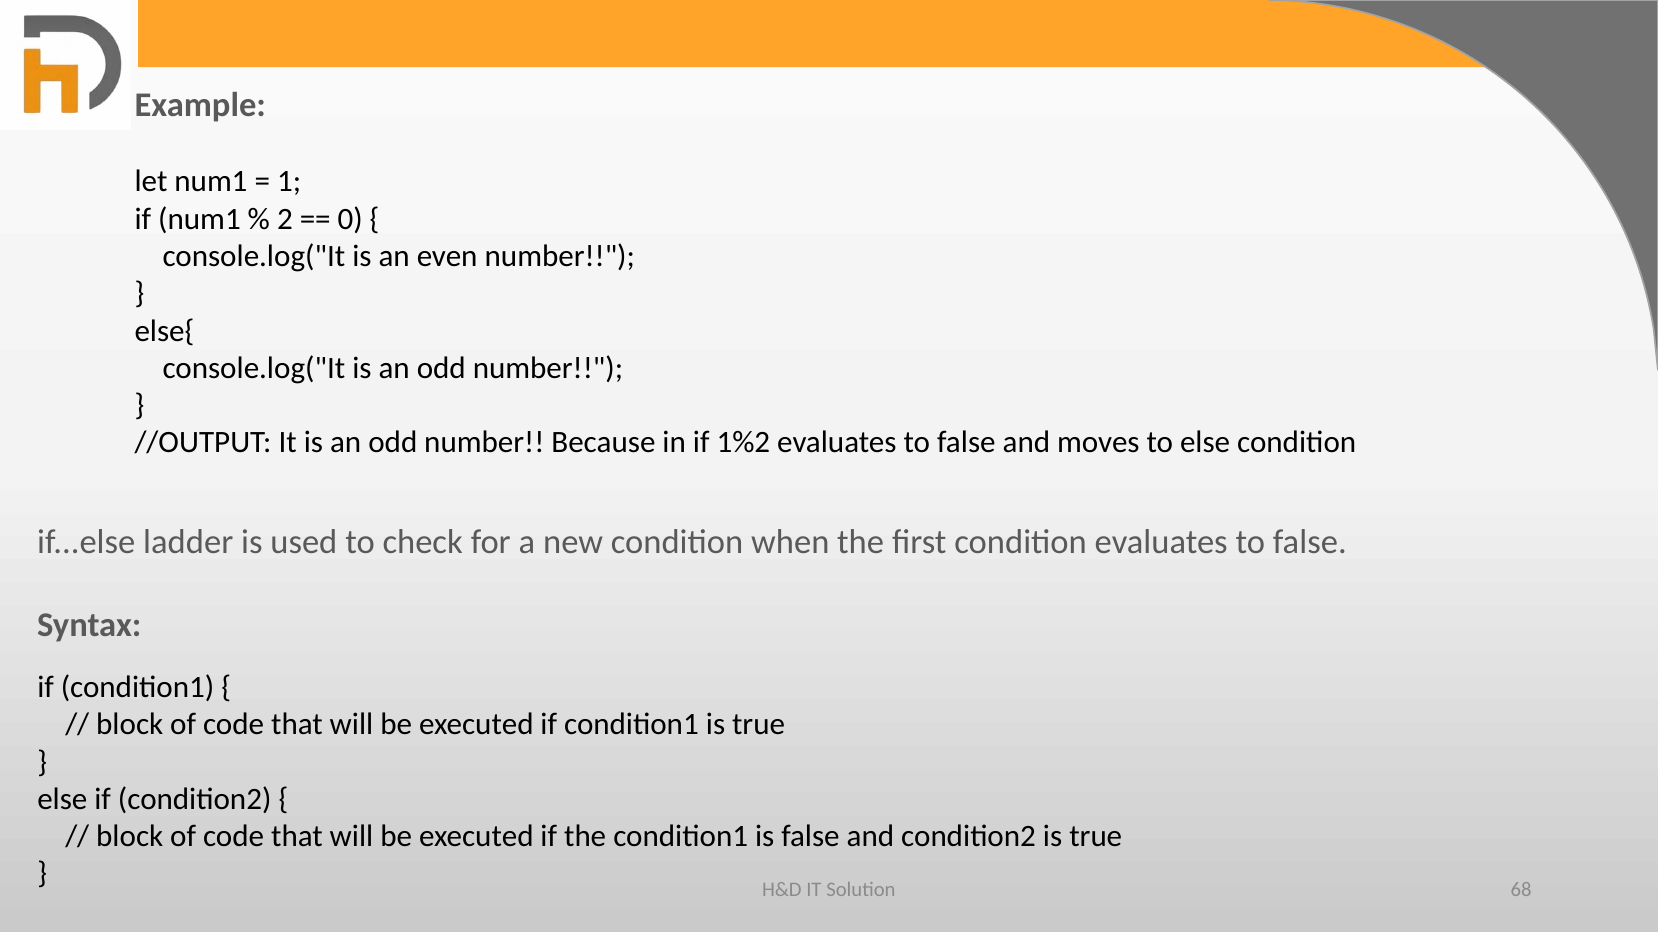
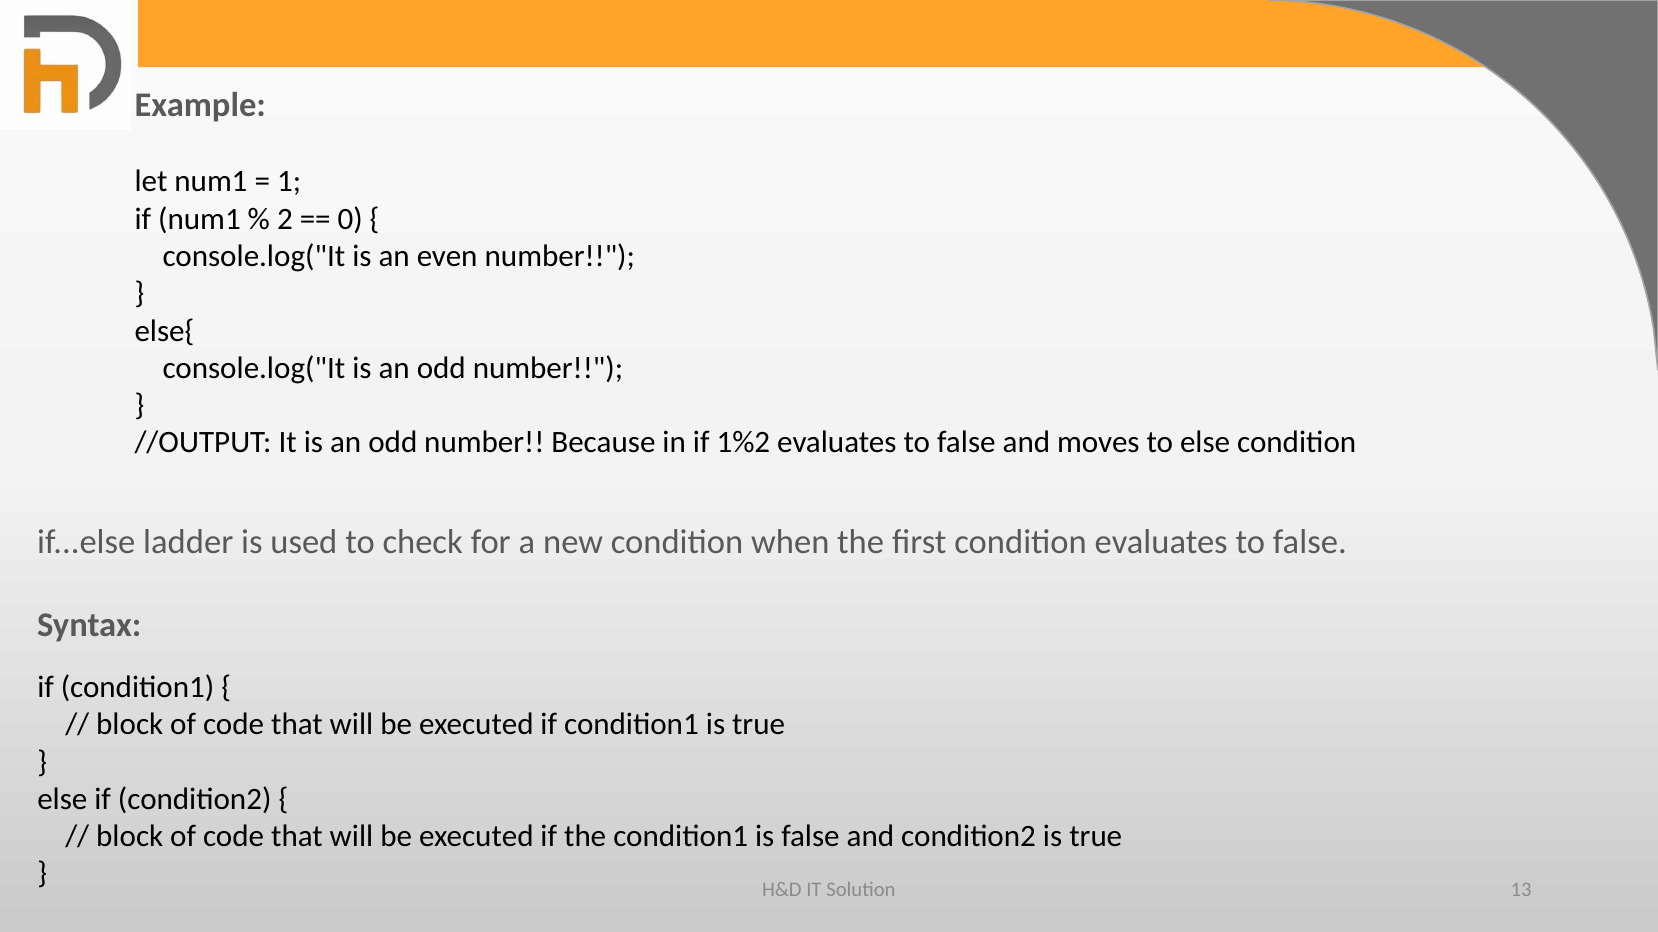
68: 68 -> 13
